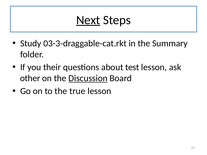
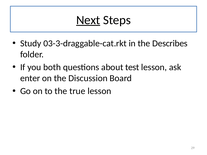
Summary: Summary -> Describes
their: their -> both
other: other -> enter
Discussion underline: present -> none
